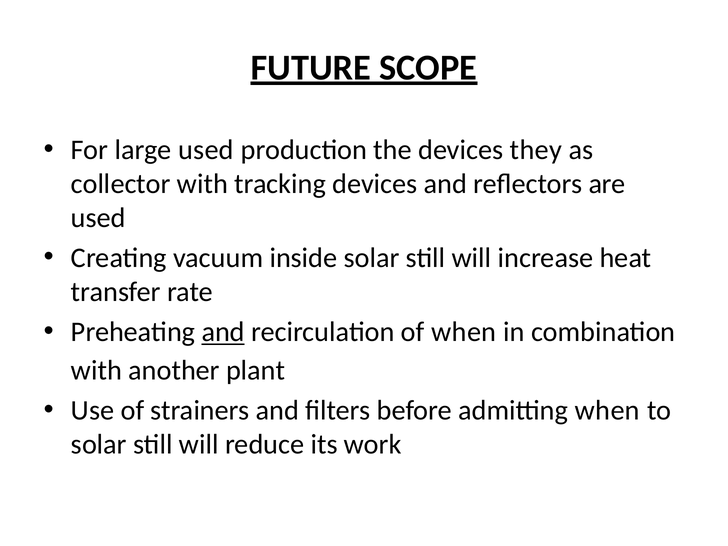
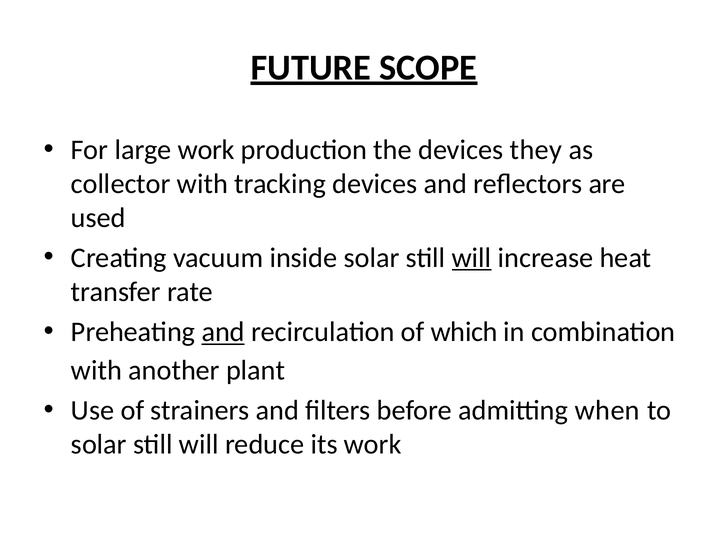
large used: used -> work
will at (472, 258) underline: none -> present
of when: when -> which
